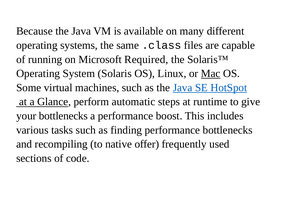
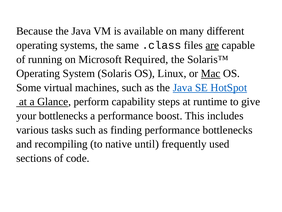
are underline: none -> present
automatic: automatic -> capability
offer: offer -> until
